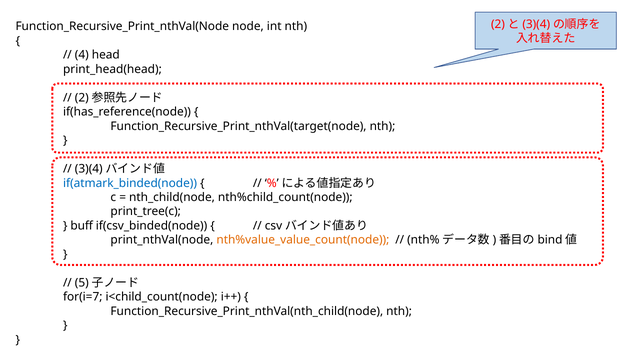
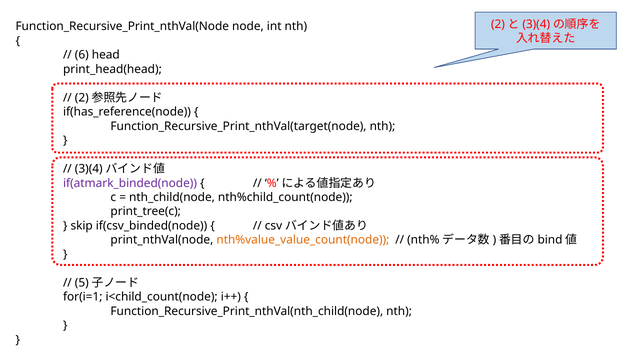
4: 4 -> 6
if(atmark_binded(node colour: blue -> purple
buff: buff -> skip
for(i=7: for(i=7 -> for(i=1
